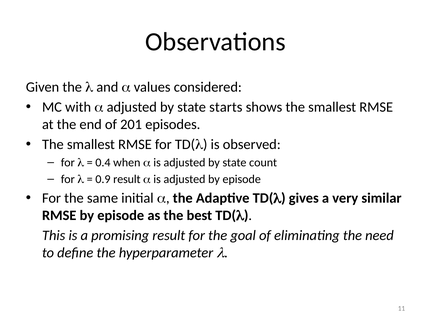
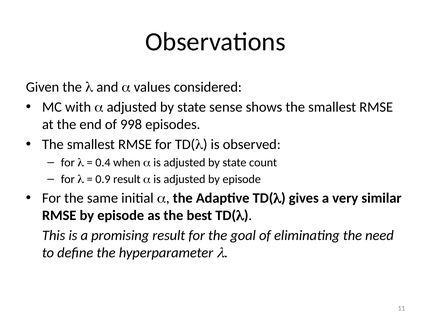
starts: starts -> sense
201: 201 -> 998
